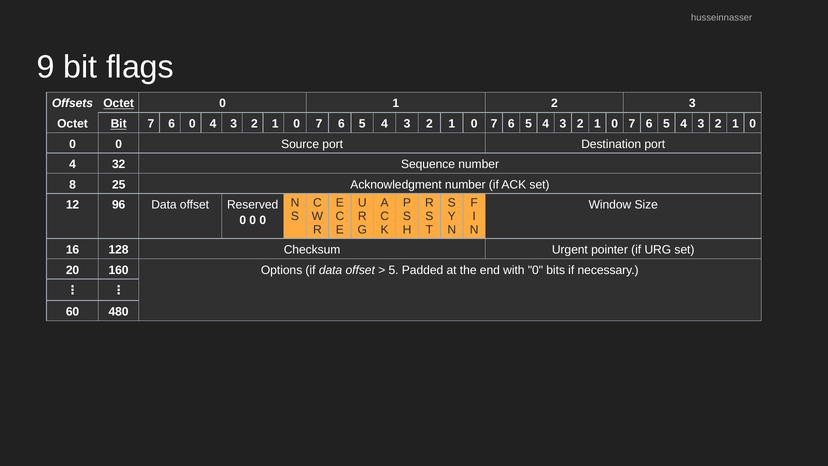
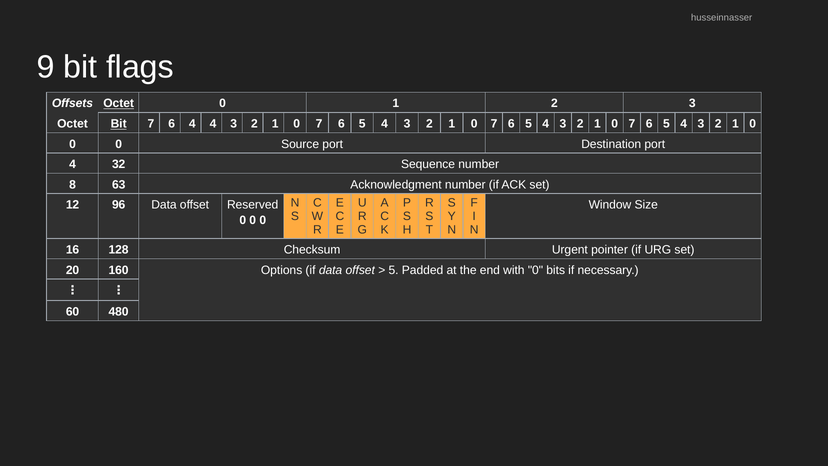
6 0: 0 -> 4
25: 25 -> 63
